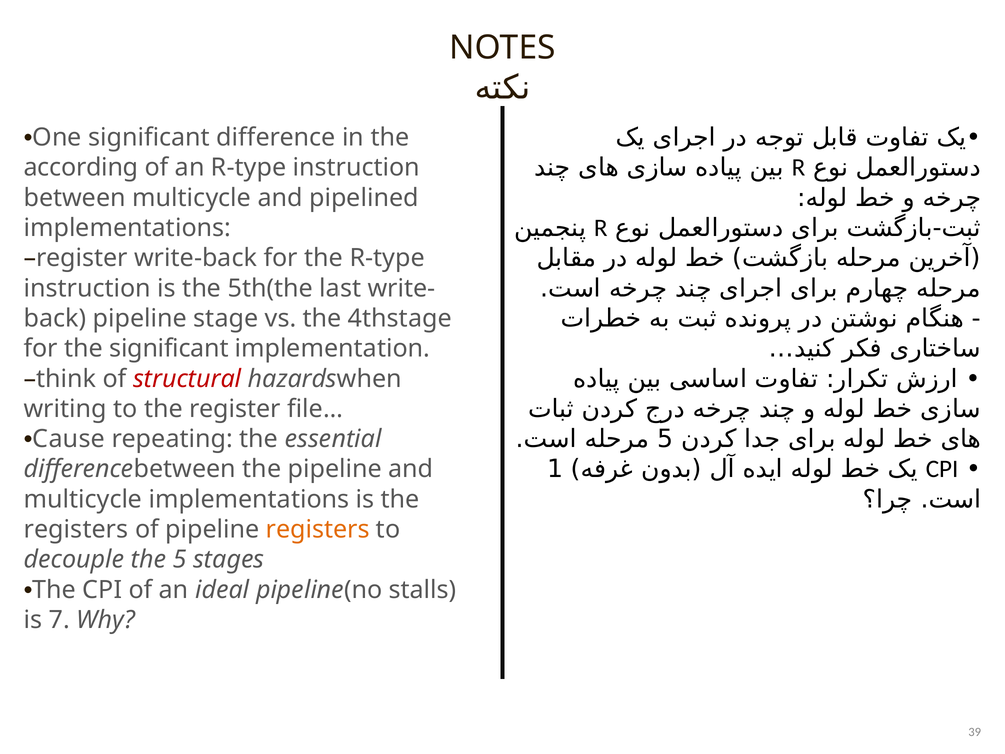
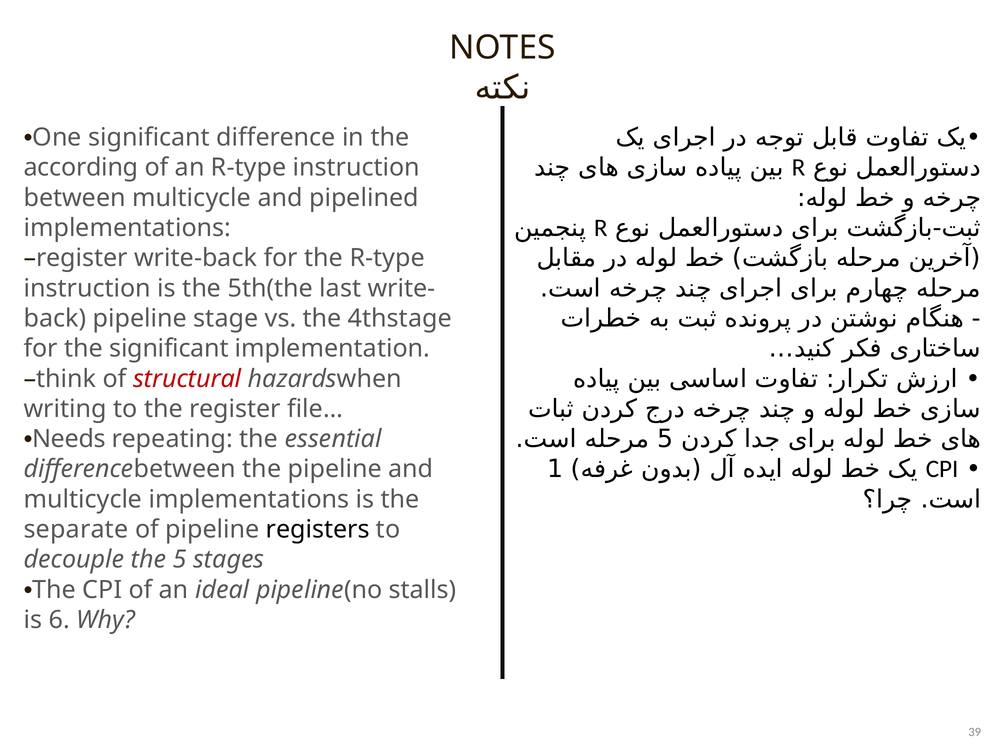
Cause: Cause -> Needs
registers at (76, 529): registers -> separate
registers at (318, 529) colour: orange -> black
7: 7 -> 6
